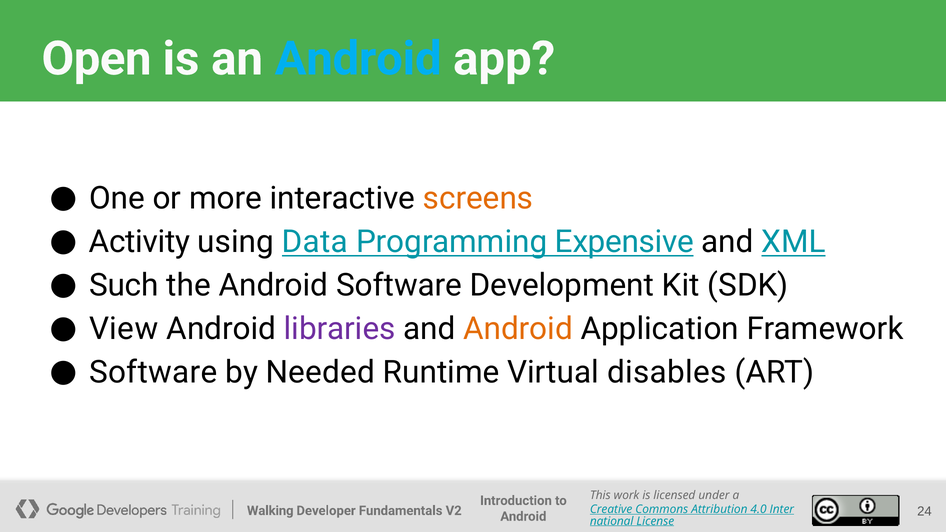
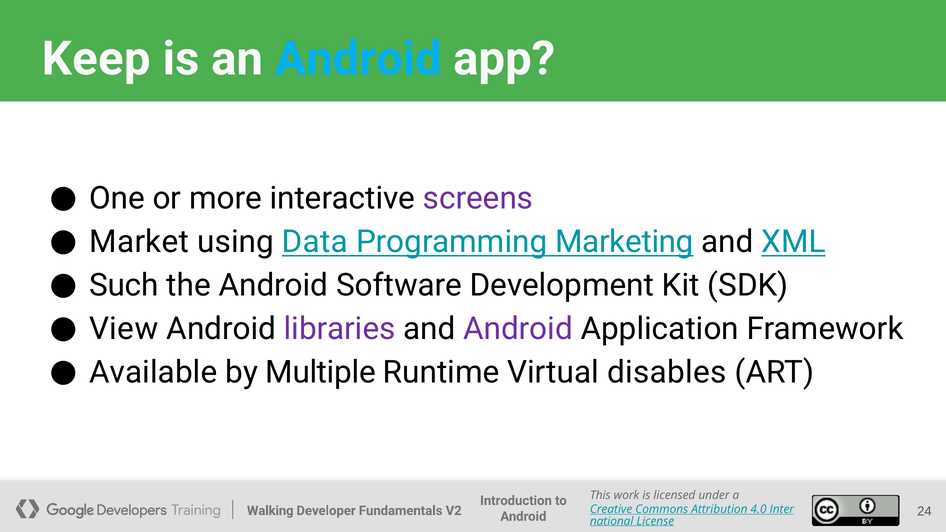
Open: Open -> Keep
screens colour: orange -> purple
Activity: Activity -> Market
Expensive: Expensive -> Marketing
Android at (518, 329) colour: orange -> purple
Software at (153, 373): Software -> Available
Needed: Needed -> Multiple
